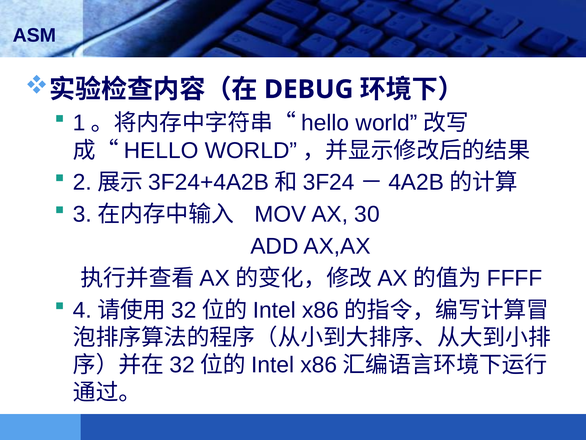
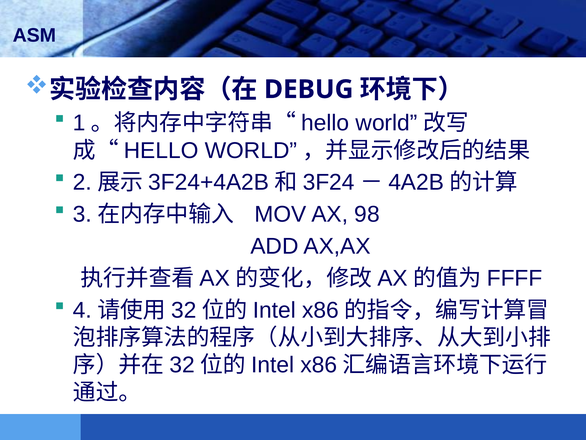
30: 30 -> 98
